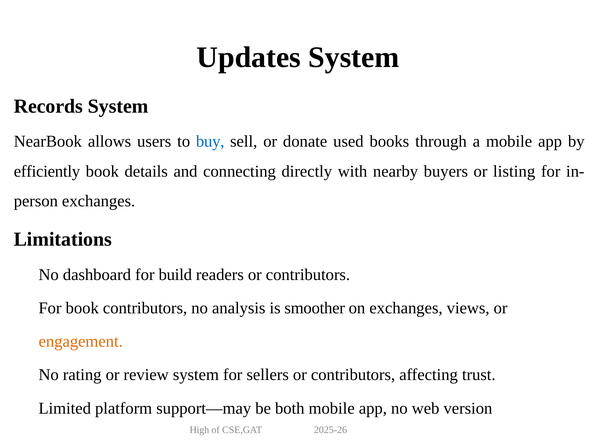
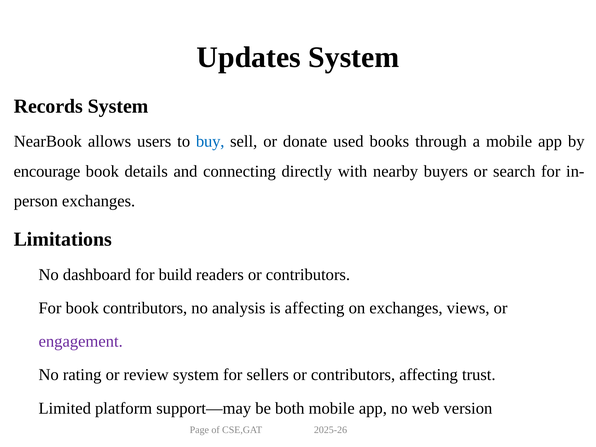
efficiently: efficiently -> encourage
listing: listing -> search
is smoother: smoother -> affecting
engagement colour: orange -> purple
High: High -> Page
